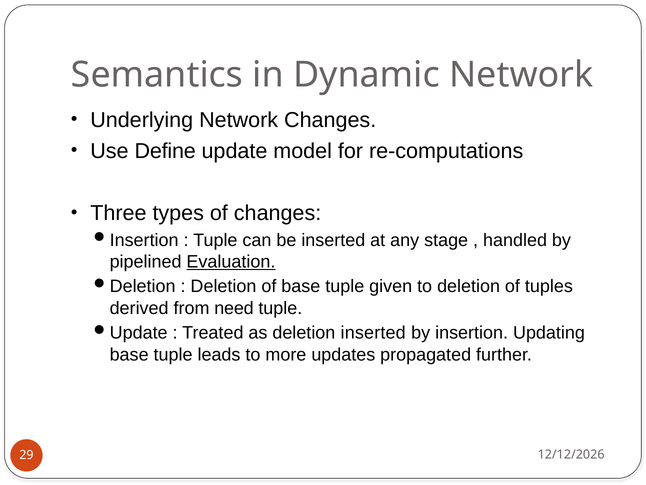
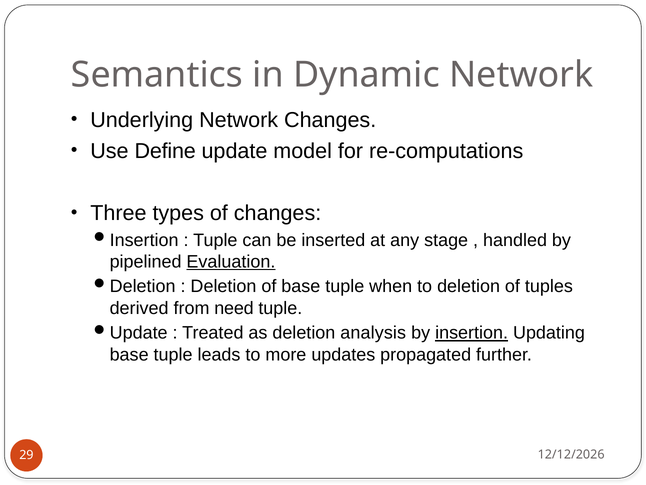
given: given -> when
deletion inserted: inserted -> analysis
insertion underline: none -> present
